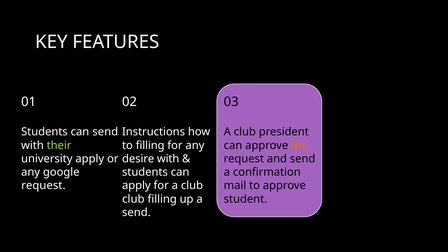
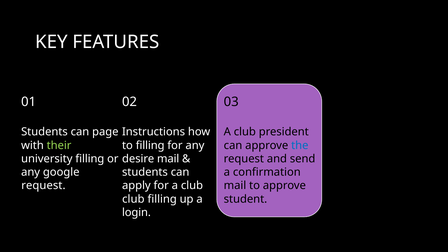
can send: send -> page
the colour: orange -> blue
university apply: apply -> filling
desire with: with -> mail
send at (136, 213): send -> login
